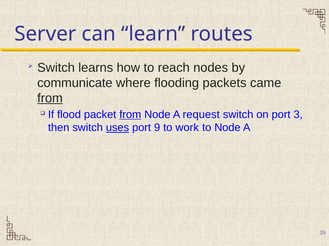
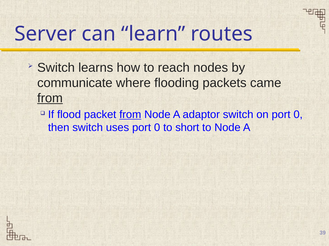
request: request -> adaptor
on port 3: 3 -> 0
uses underline: present -> none
9 at (157, 128): 9 -> 0
work: work -> short
